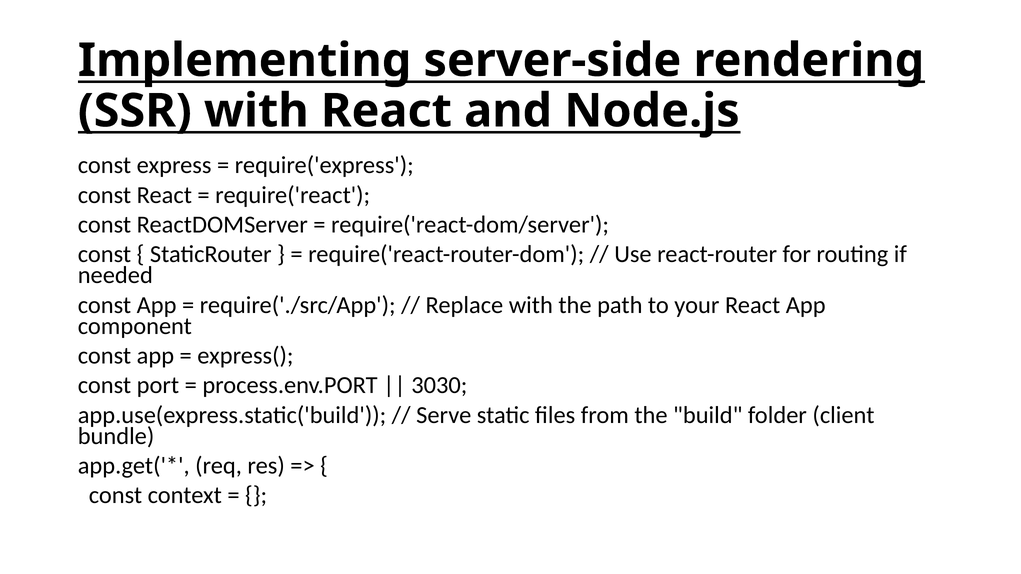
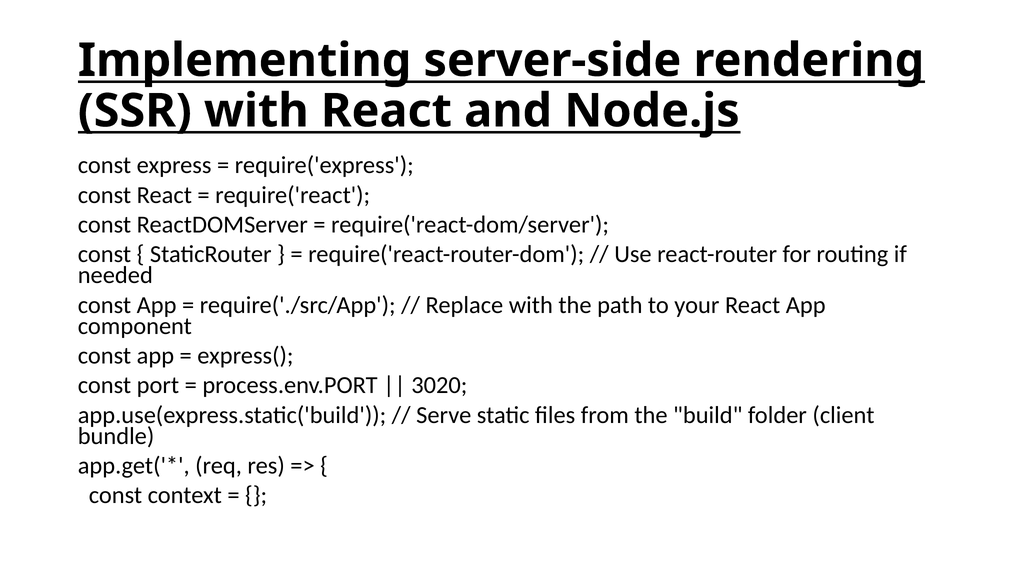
3030: 3030 -> 3020
